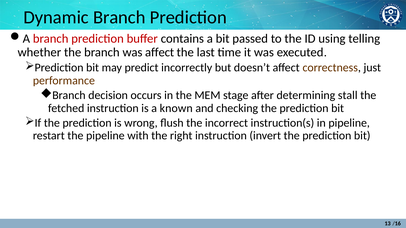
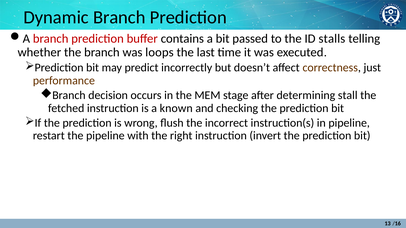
using: using -> stalls
was affect: affect -> loops
